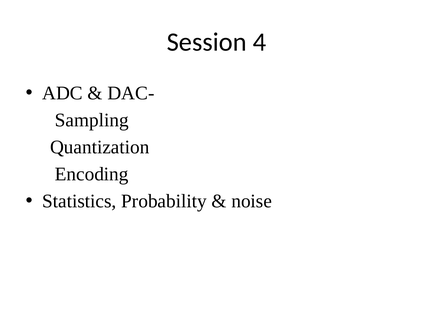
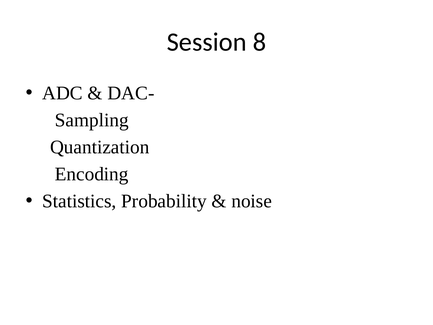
4: 4 -> 8
